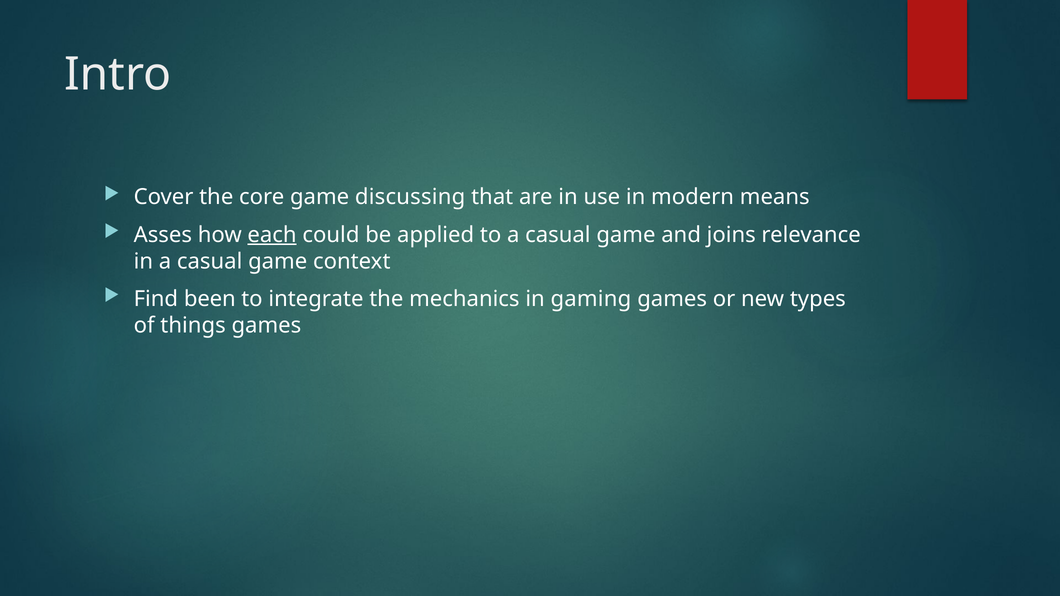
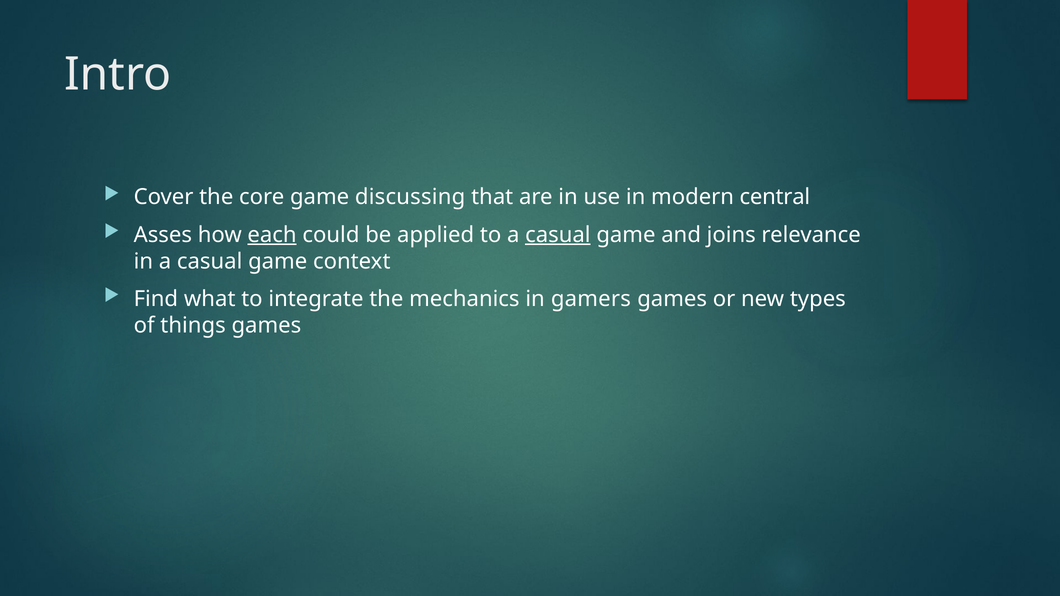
means: means -> central
casual at (558, 235) underline: none -> present
been: been -> what
gaming: gaming -> gamers
